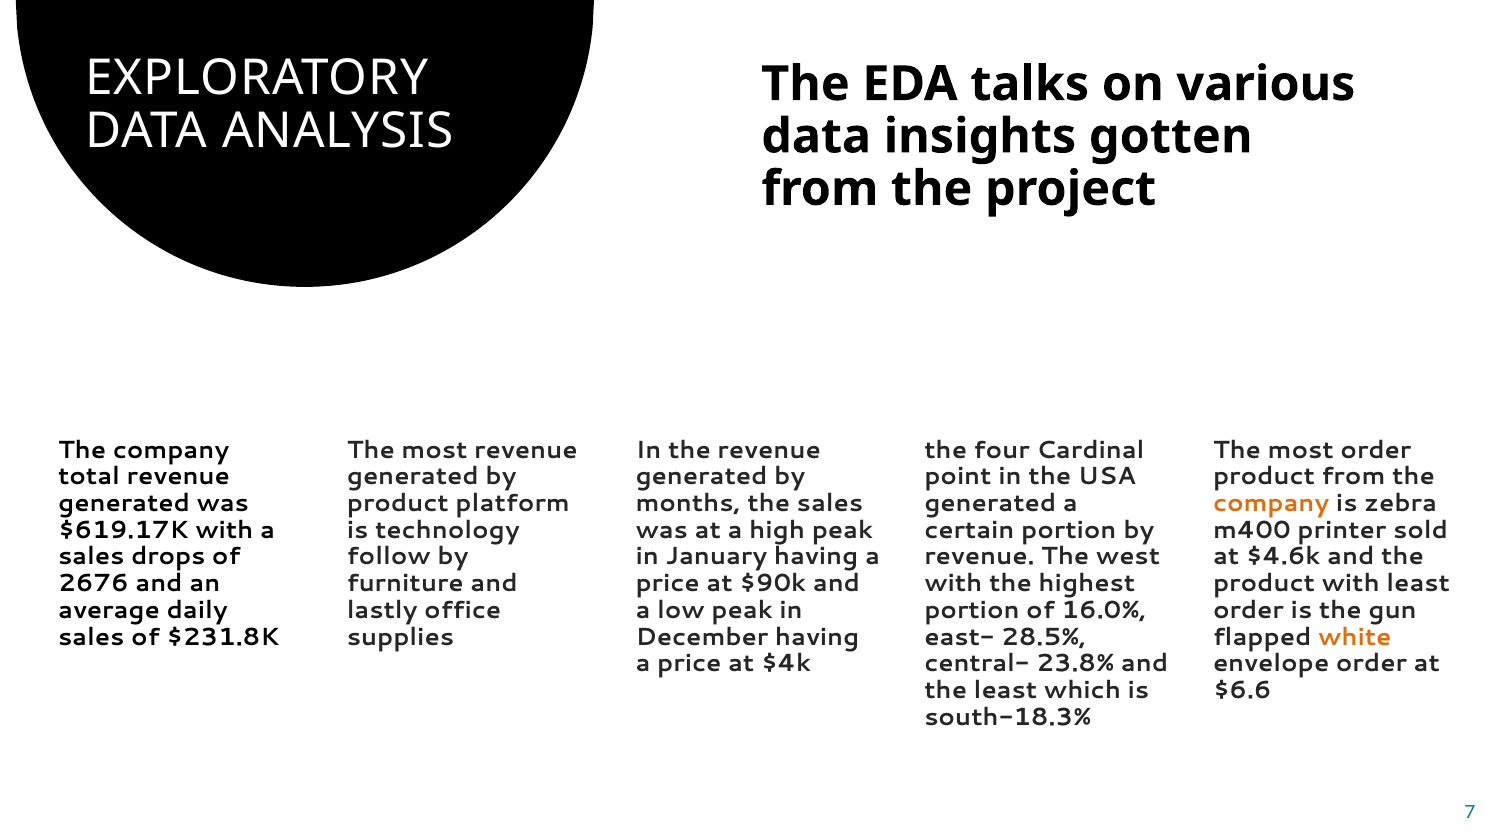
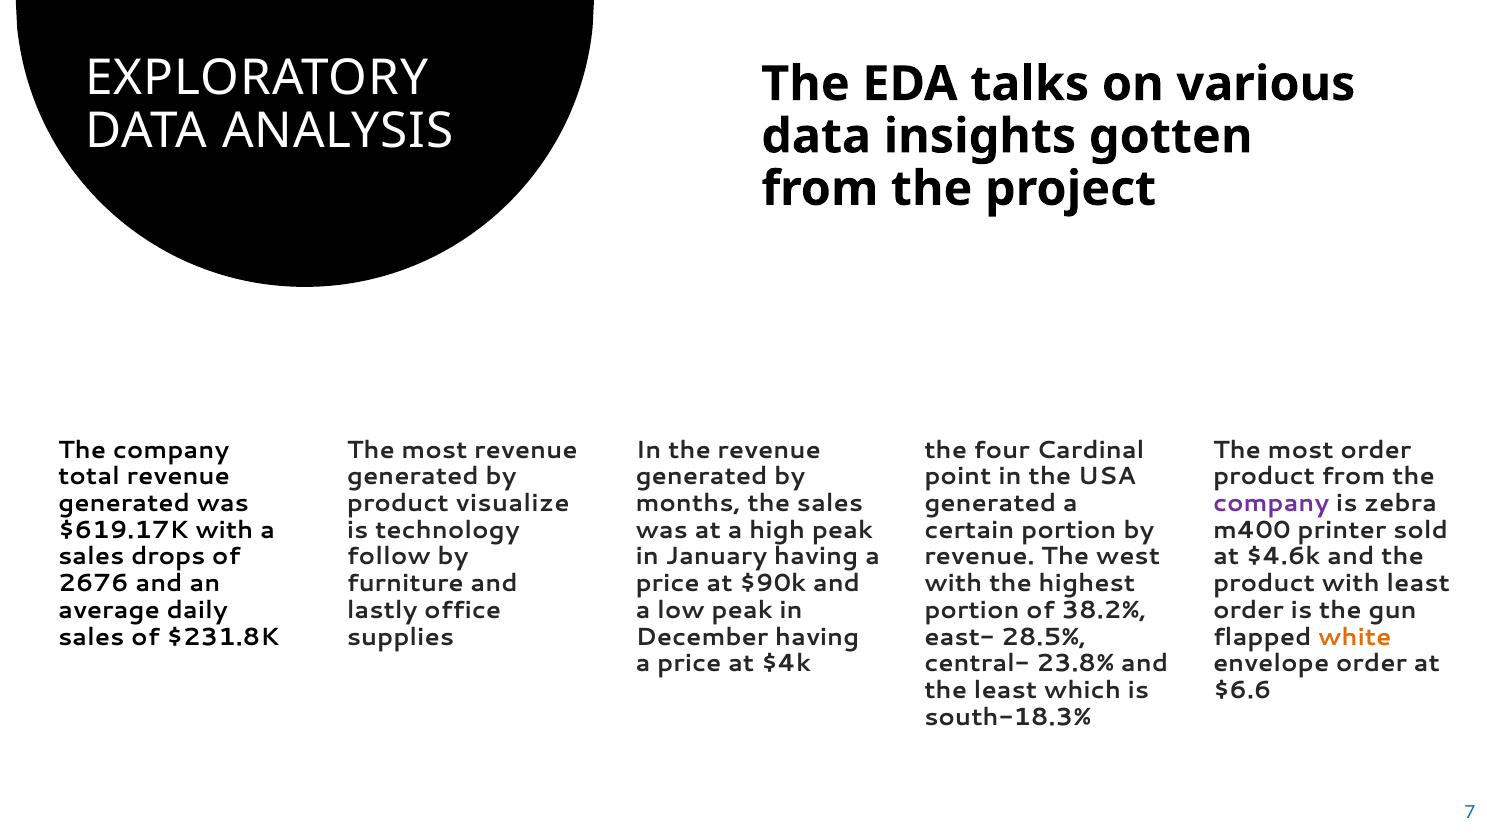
platform: platform -> visualize
company at (1271, 504) colour: orange -> purple
16.0%: 16.0% -> 38.2%
